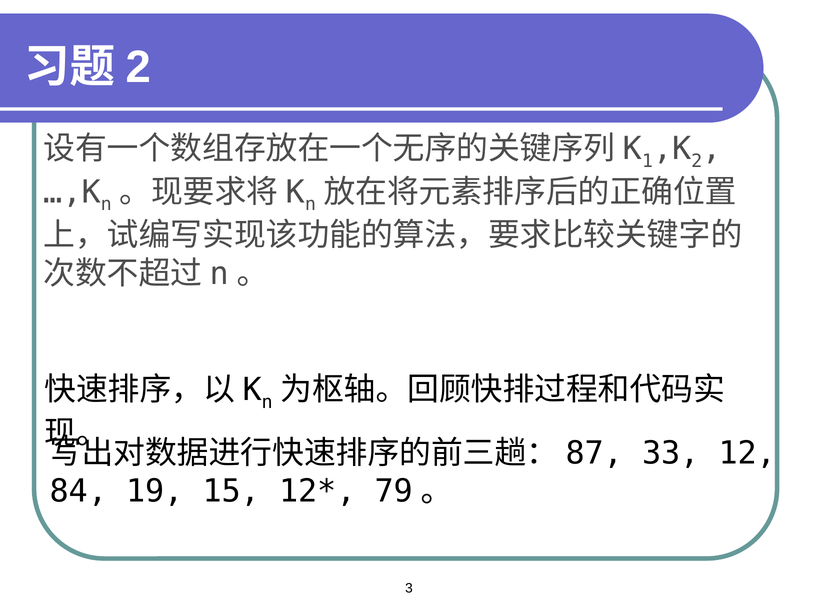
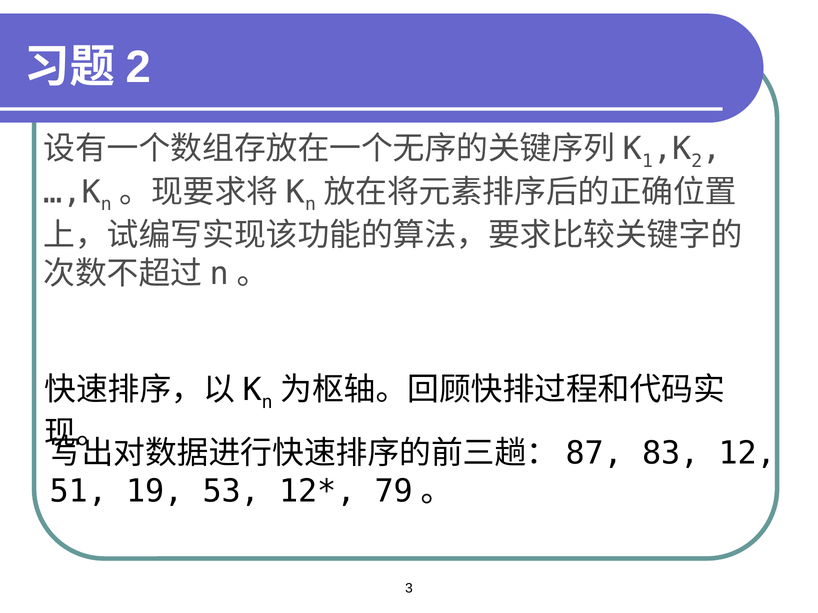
33: 33 -> 83
84: 84 -> 51
15: 15 -> 53
